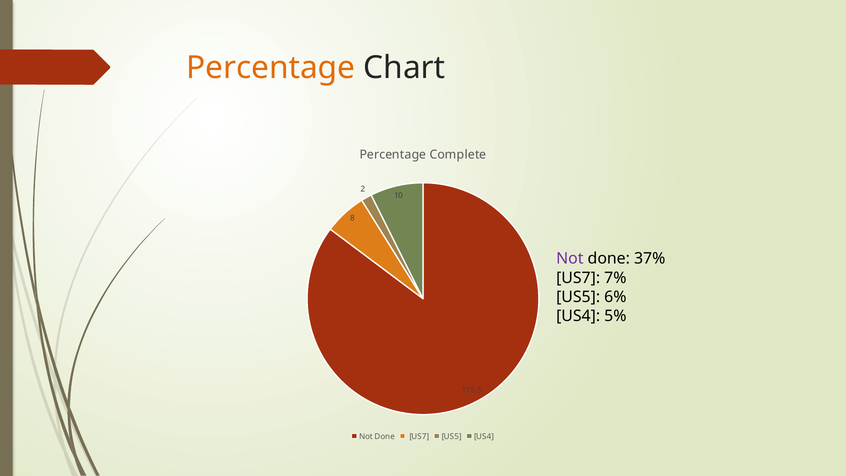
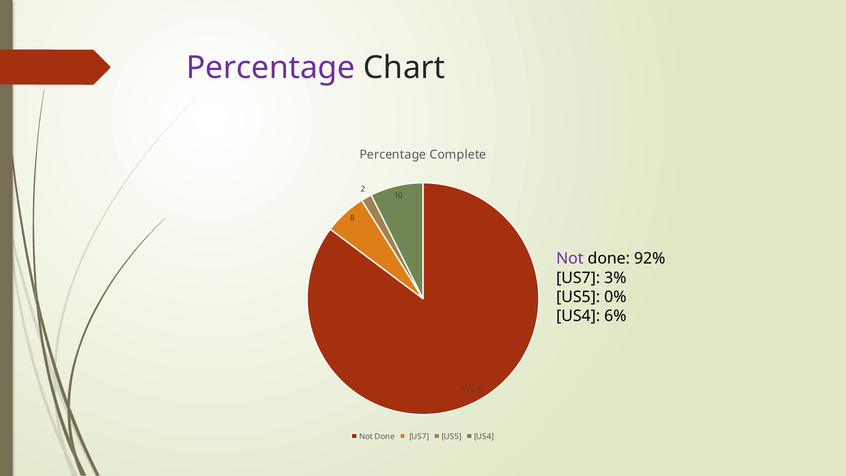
Percentage at (271, 68) colour: orange -> purple
37%: 37% -> 92%
7%: 7% -> 3%
6%: 6% -> 0%
5%: 5% -> 6%
